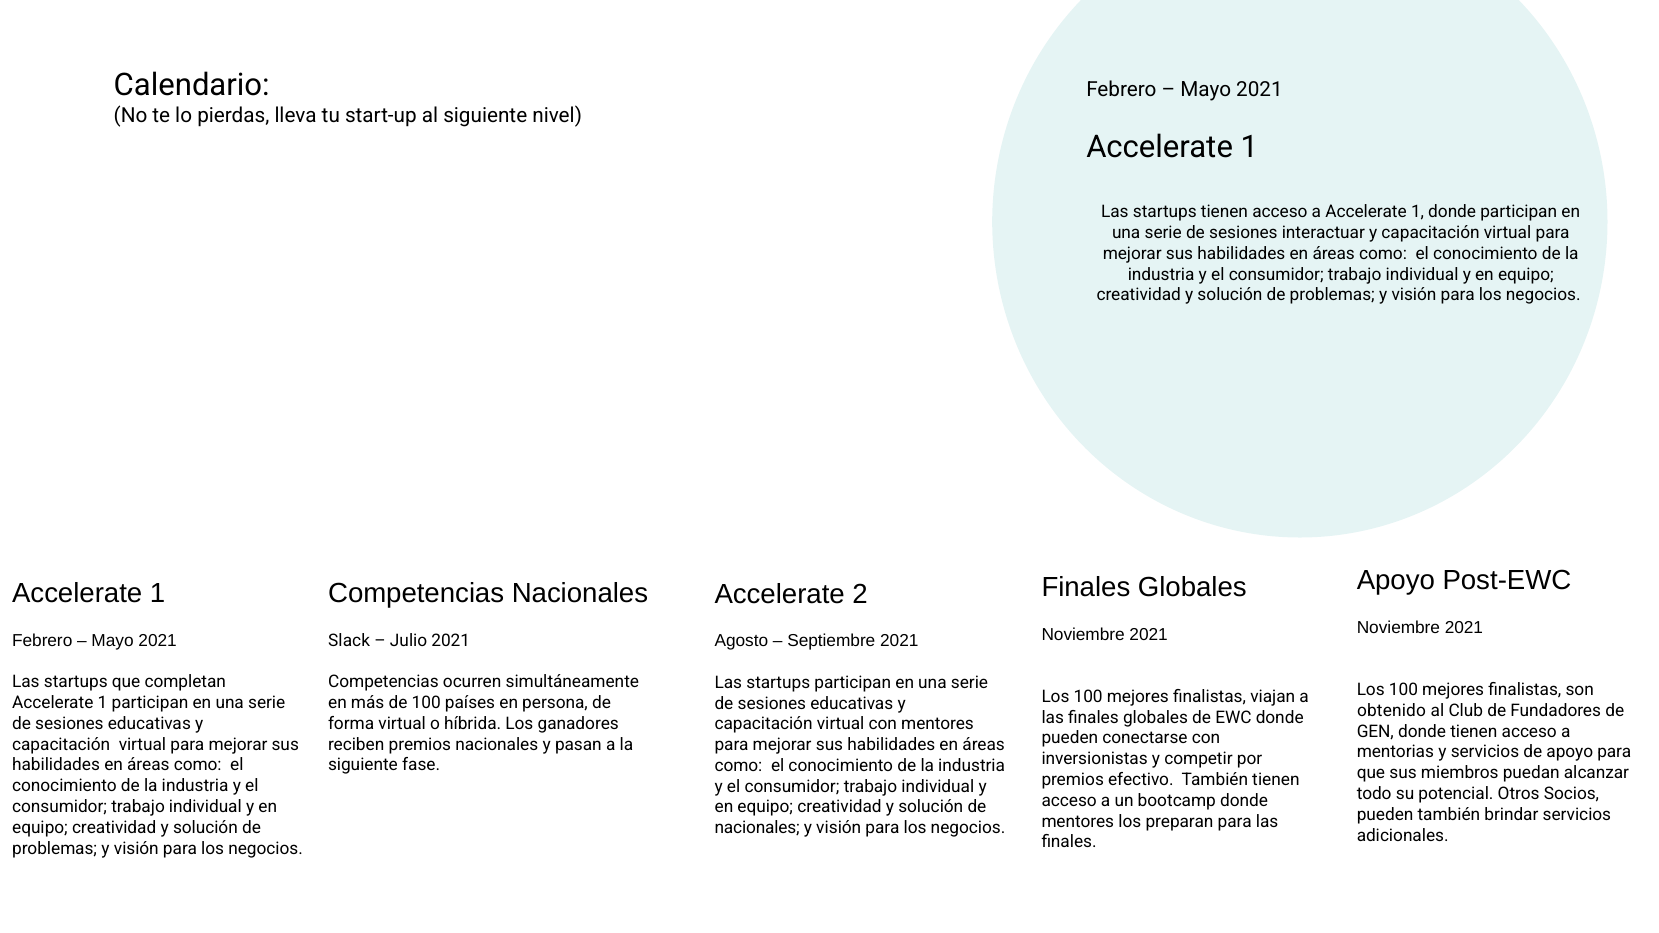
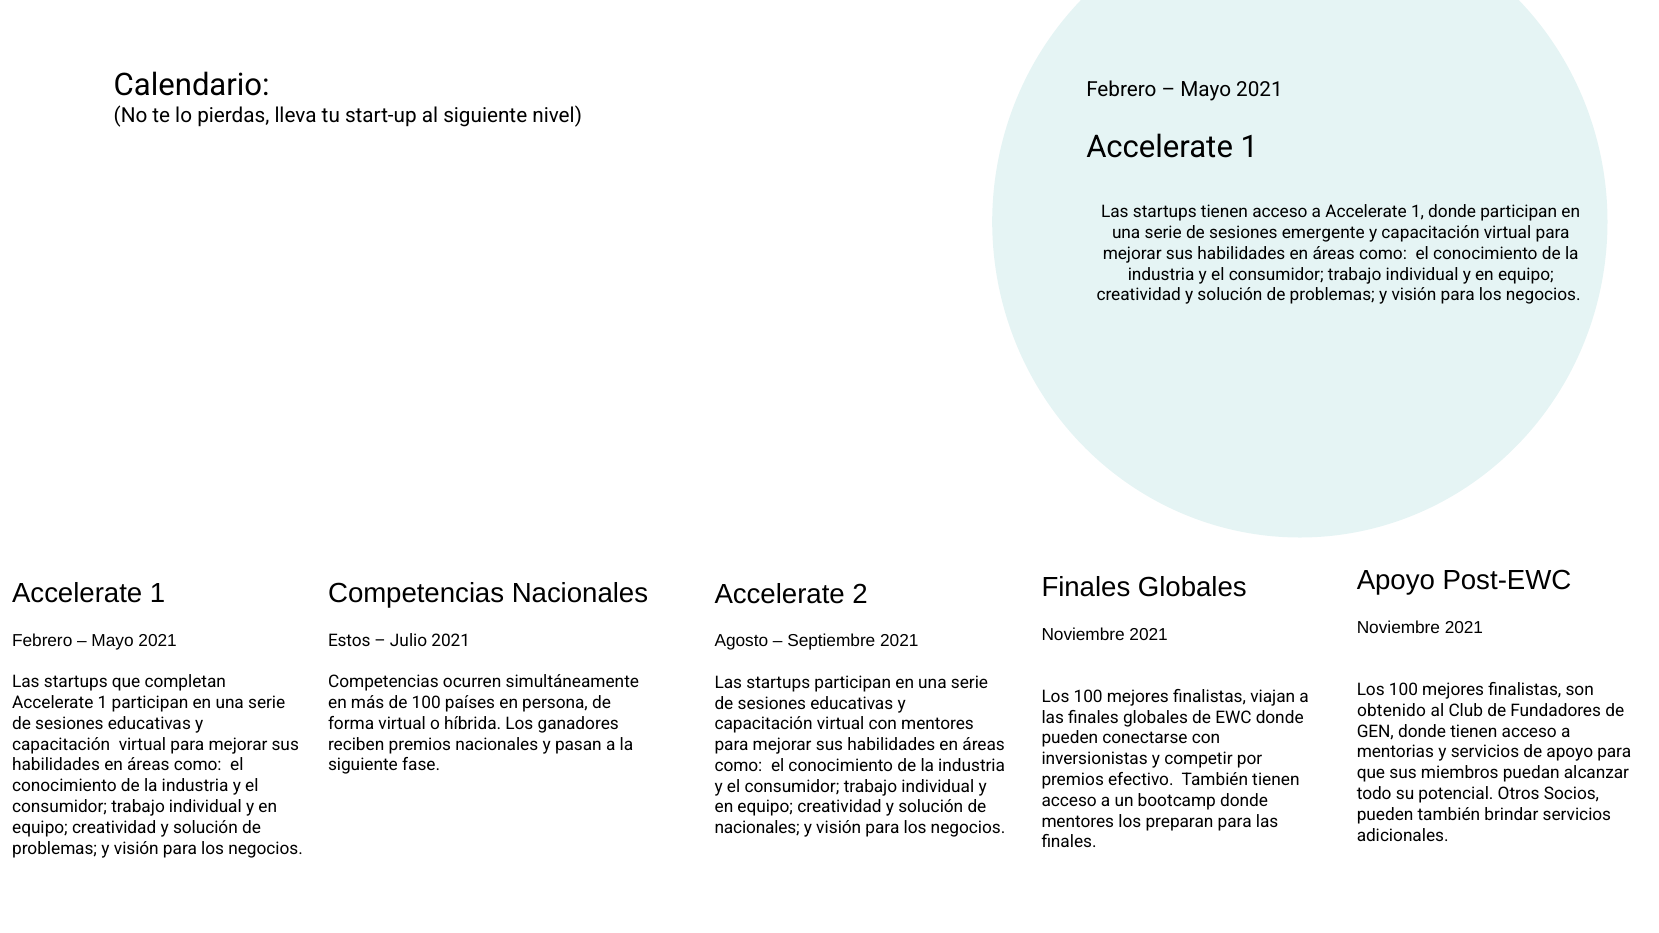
interactuar: interactuar -> emergente
Slack: Slack -> Estos
